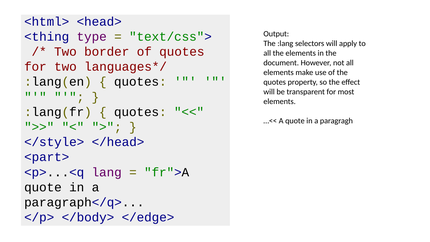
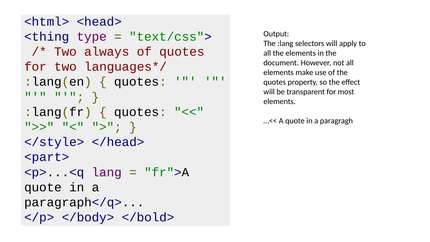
border: border -> always
</edge>: </edge> -> </bold>
